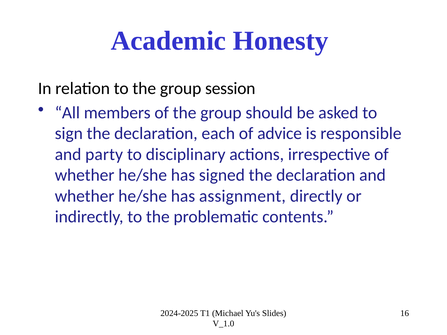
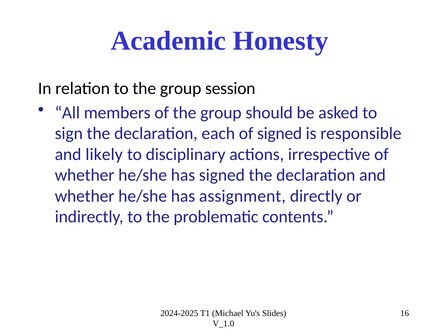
of advice: advice -> signed
party: party -> likely
